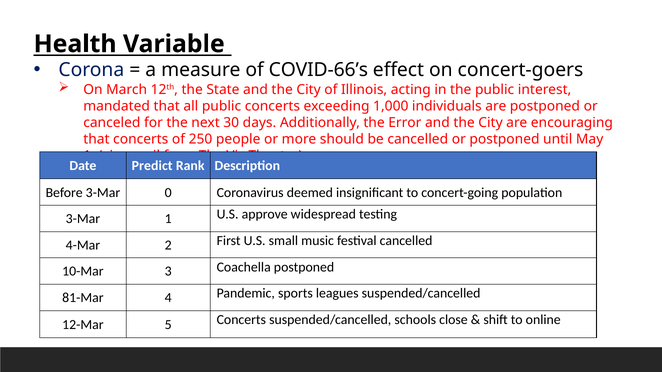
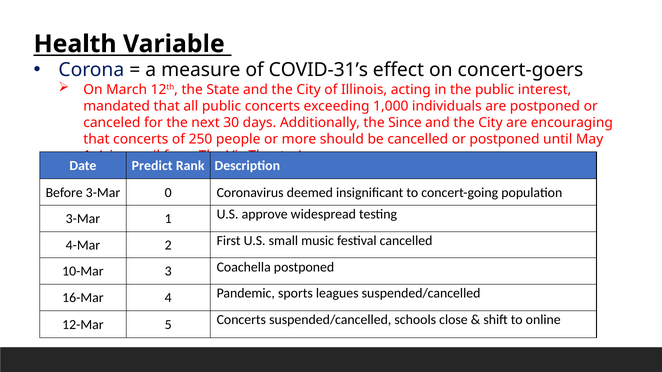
COVID-66’s: COVID-66’s -> COVID-31’s
Error: Error -> Since
81-Mar: 81-Mar -> 16-Mar
